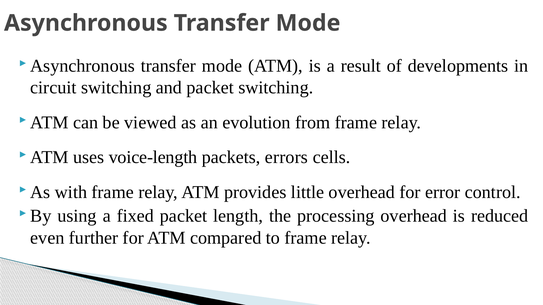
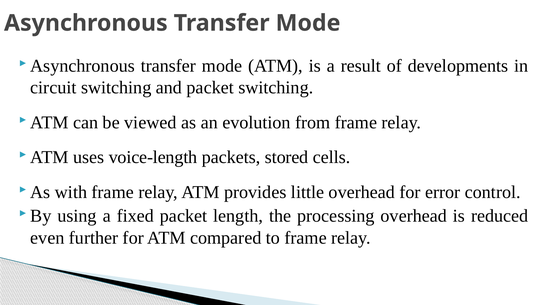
errors: errors -> stored
